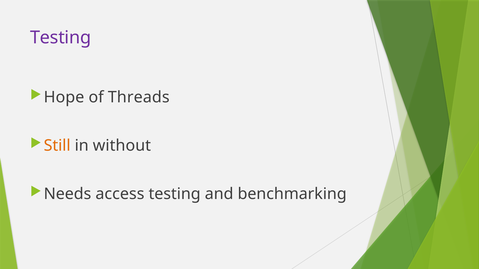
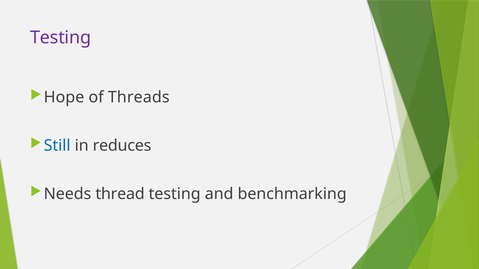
Still colour: orange -> blue
without: without -> reduces
access: access -> thread
